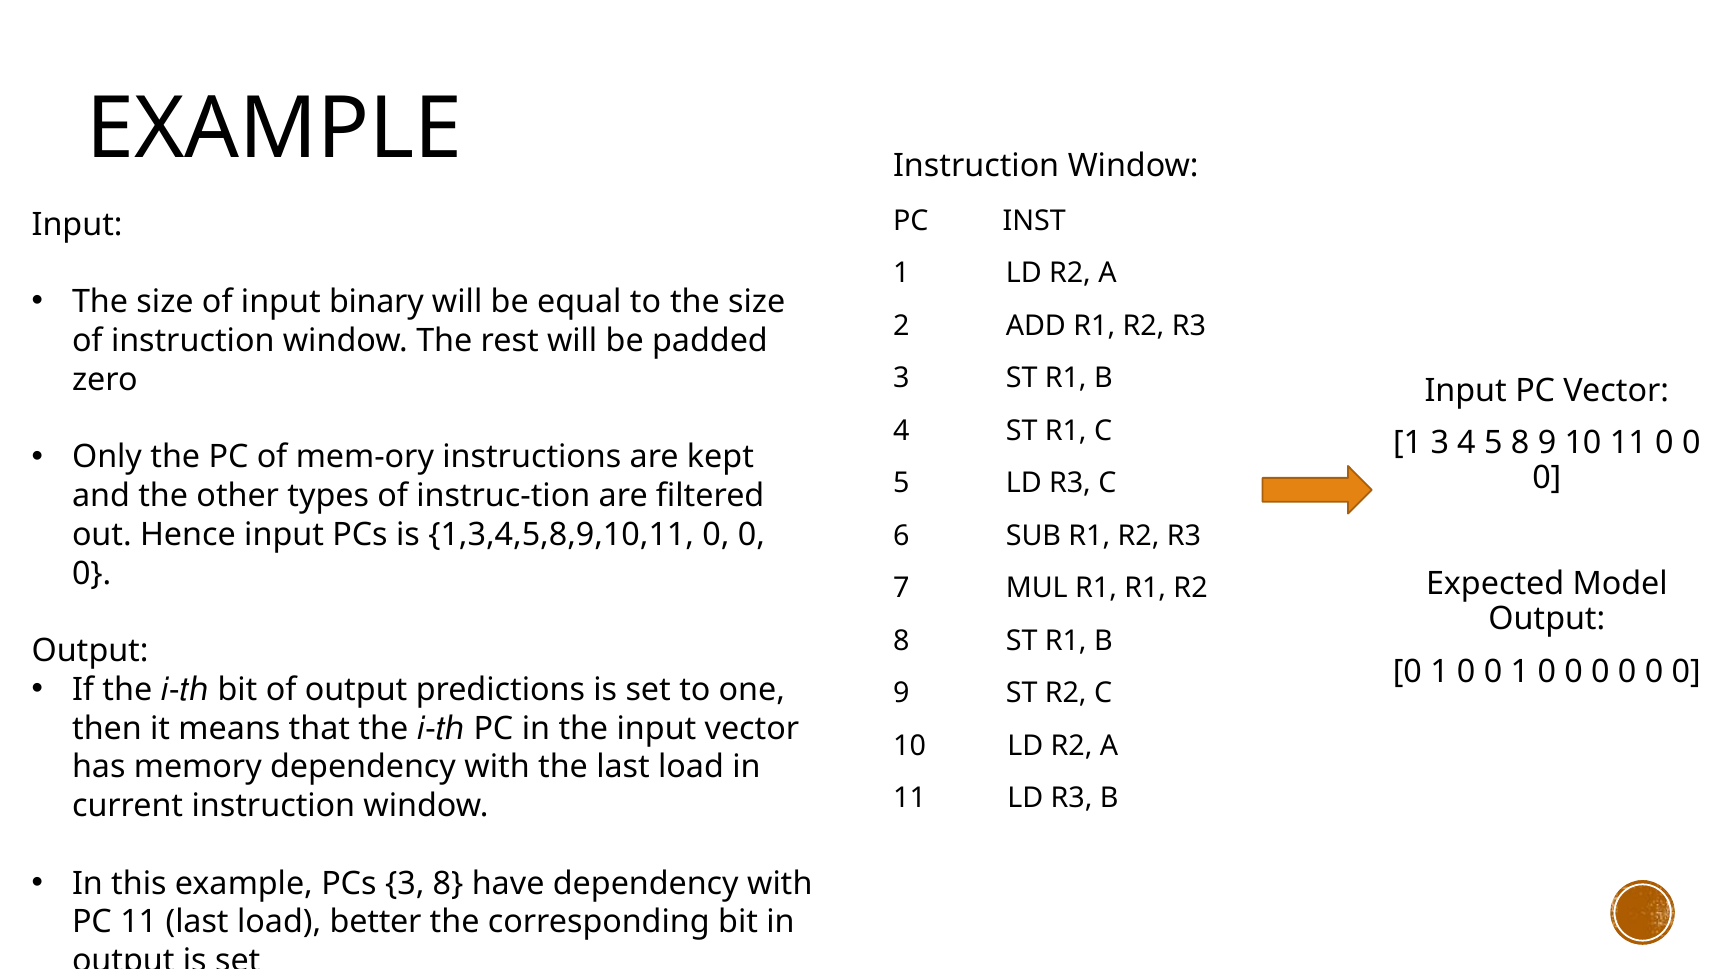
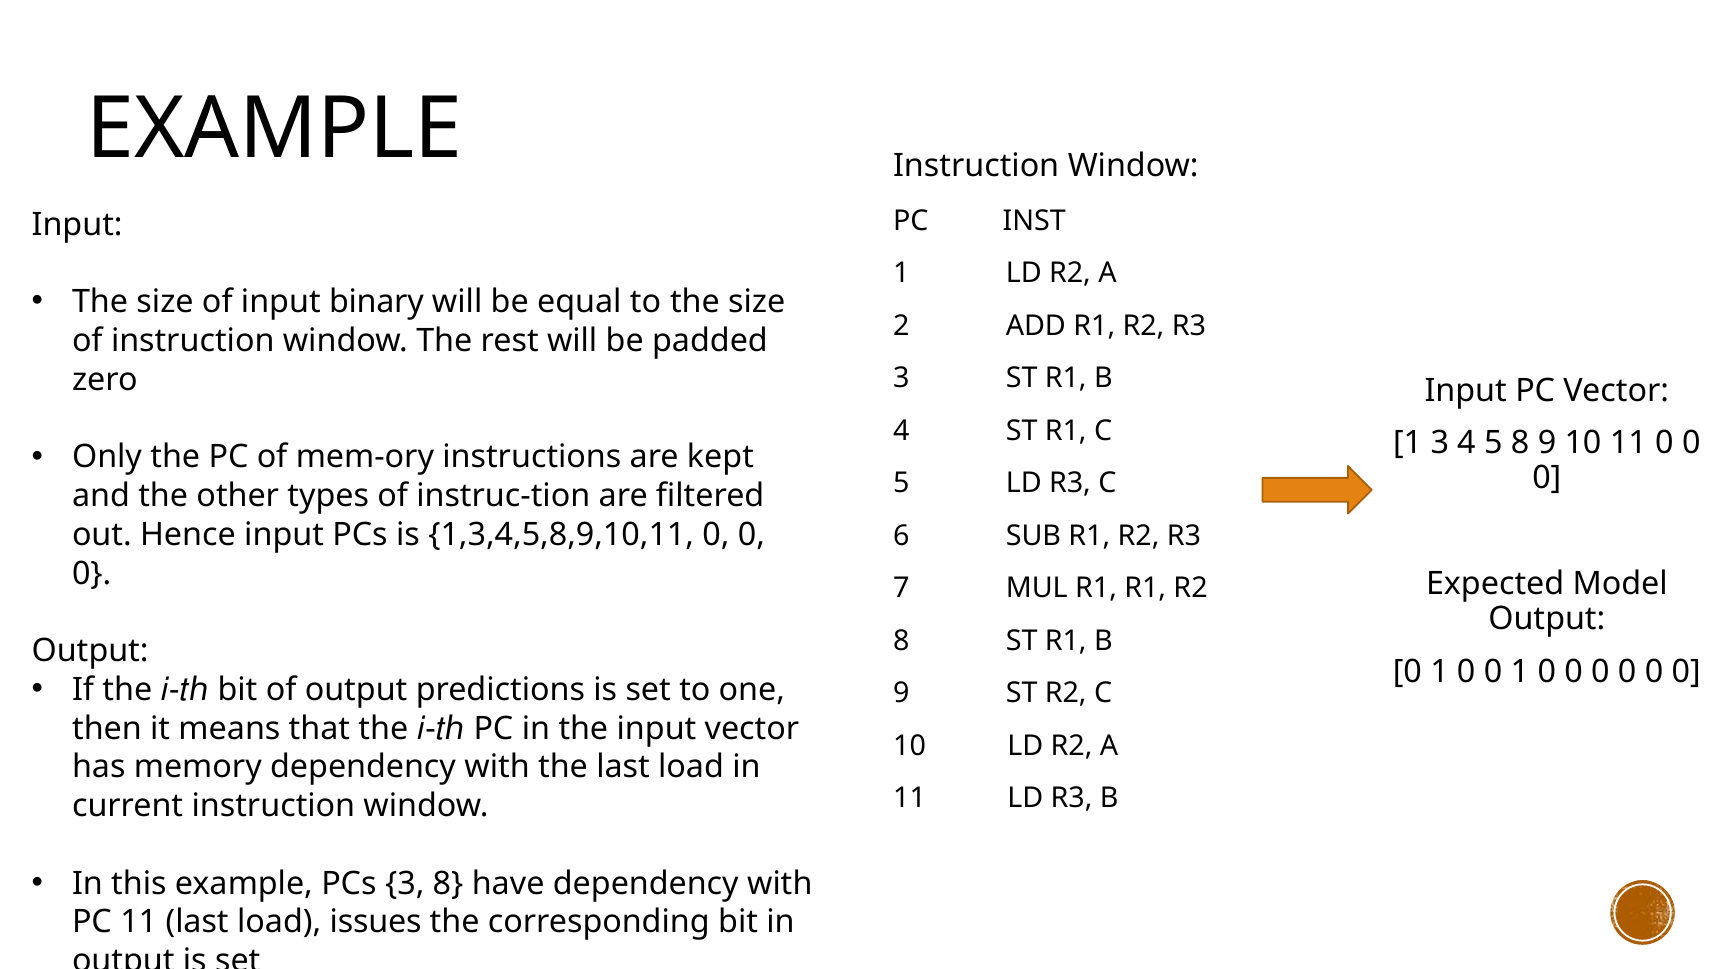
better: better -> issues
